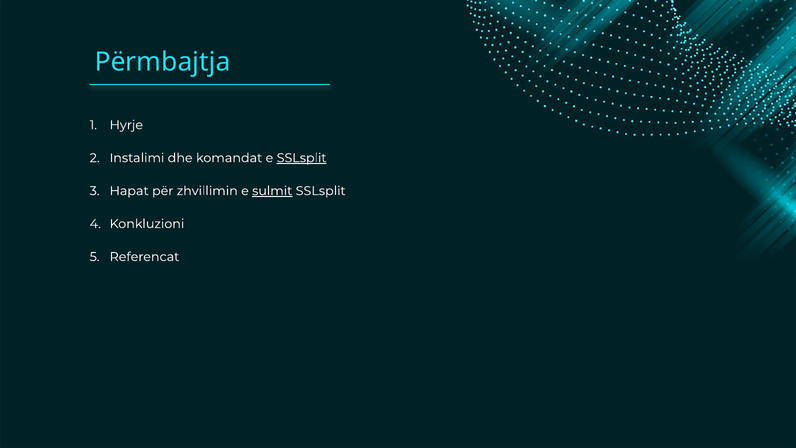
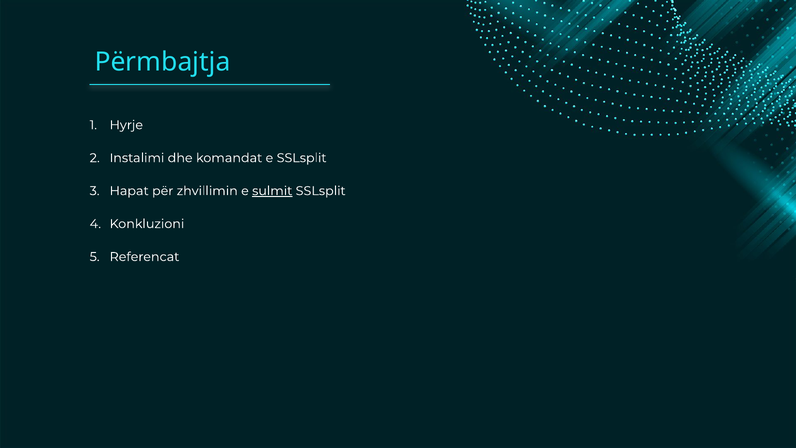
SSLsplit at (302, 158) underline: present -> none
